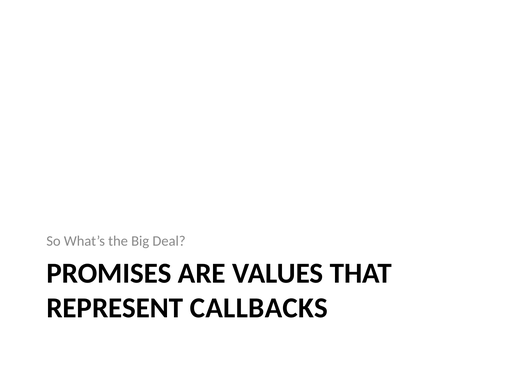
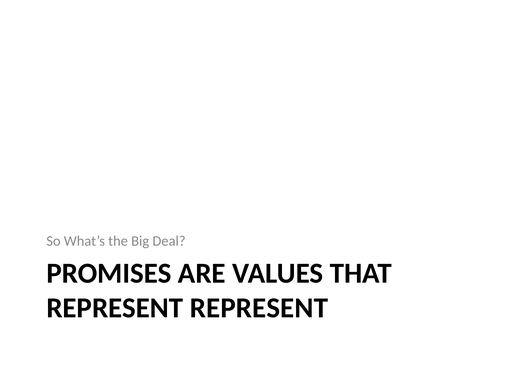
REPRESENT CALLBACKS: CALLBACKS -> REPRESENT
